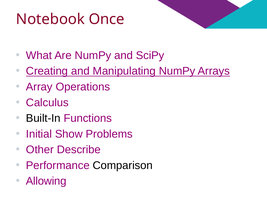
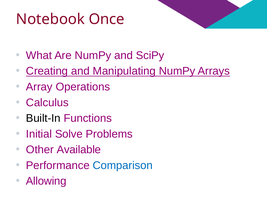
Show: Show -> Solve
Describe: Describe -> Available
Comparison colour: black -> blue
